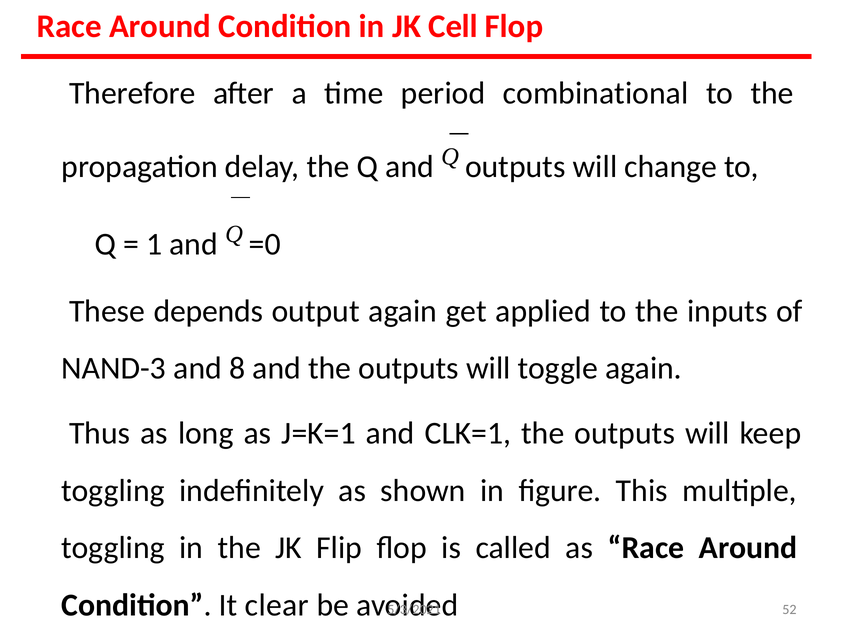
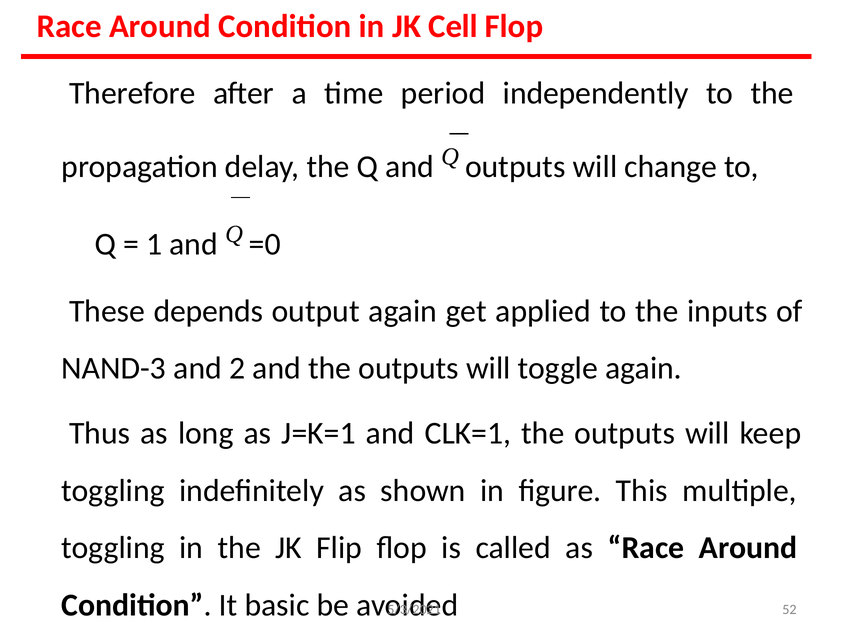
combinational: combinational -> independently
8: 8 -> 2
clear: clear -> basic
